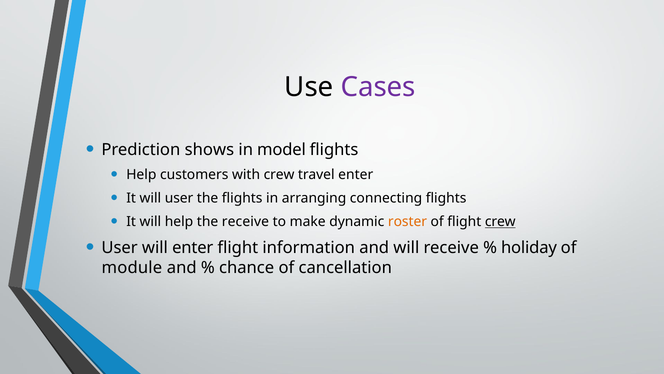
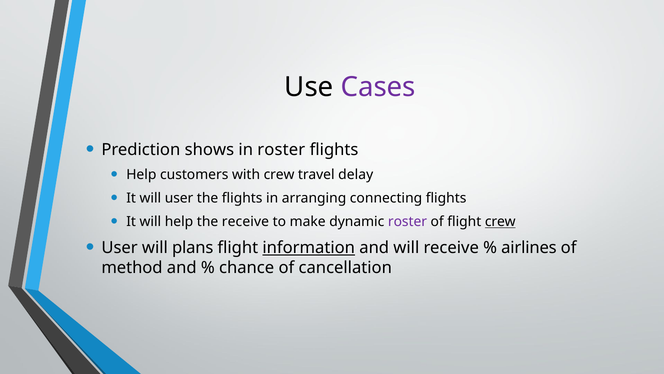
in model: model -> roster
travel enter: enter -> delay
roster at (407, 221) colour: orange -> purple
will enter: enter -> plans
information underline: none -> present
holiday: holiday -> airlines
module: module -> method
